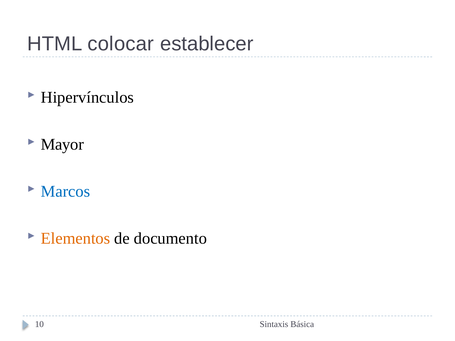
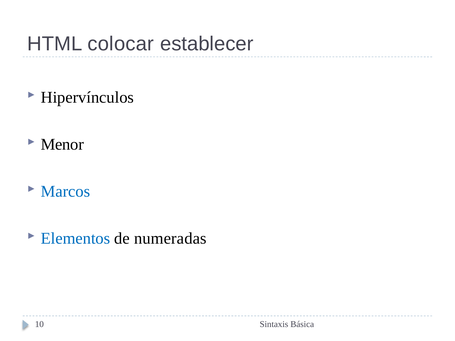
Mayor: Mayor -> Menor
Elementos colour: orange -> blue
documento: documento -> numeradas
